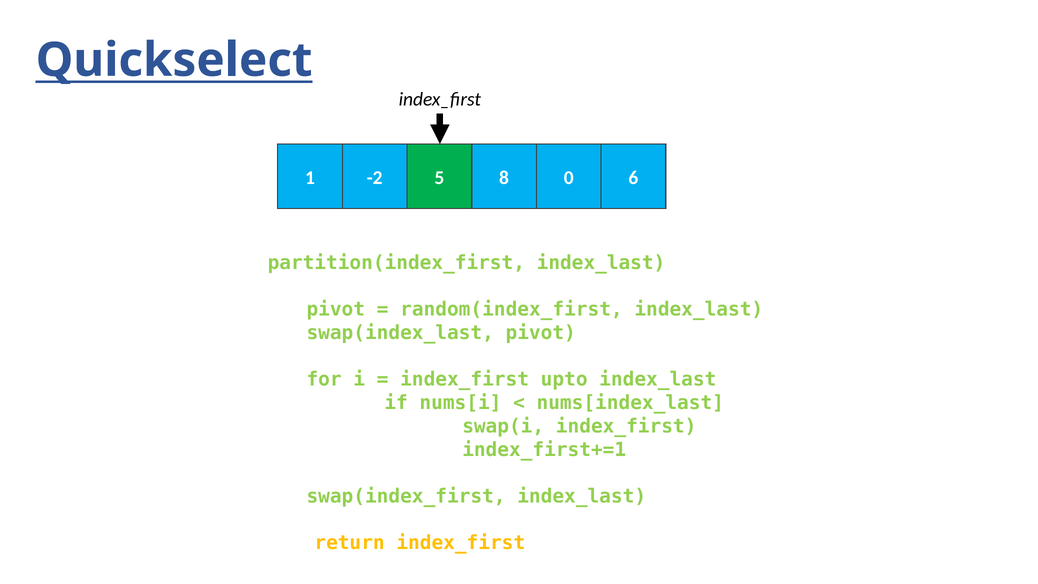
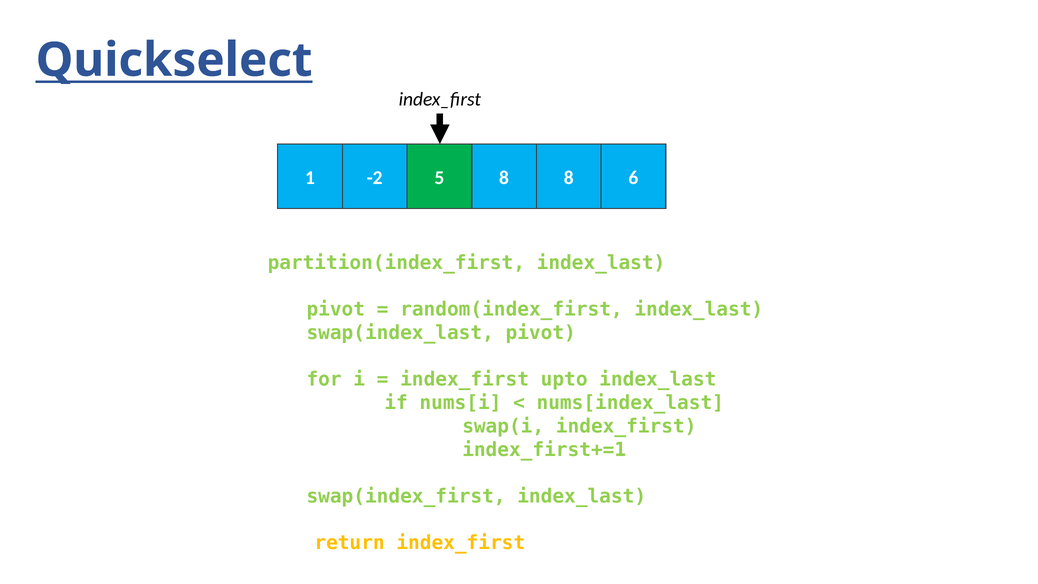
8 0: 0 -> 8
